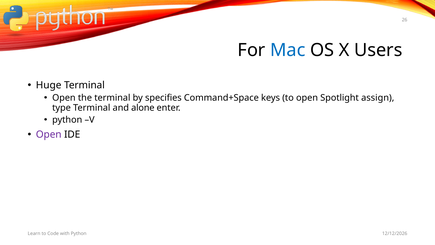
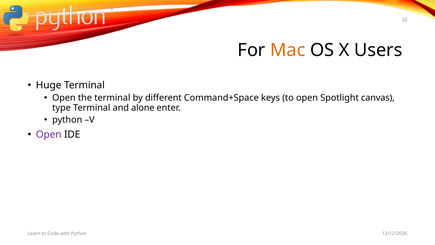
Mac colour: blue -> orange
specifies: specifies -> different
assign: assign -> canvas
